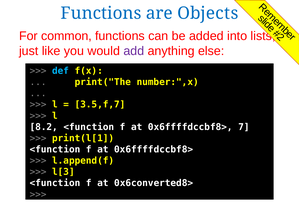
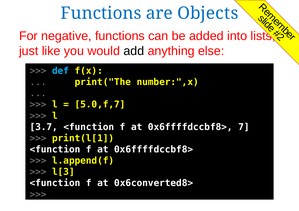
common: common -> negative
add colour: purple -> black
3.5,f,7: 3.5,f,7 -> 5.0,f,7
8.2: 8.2 -> 3.7
